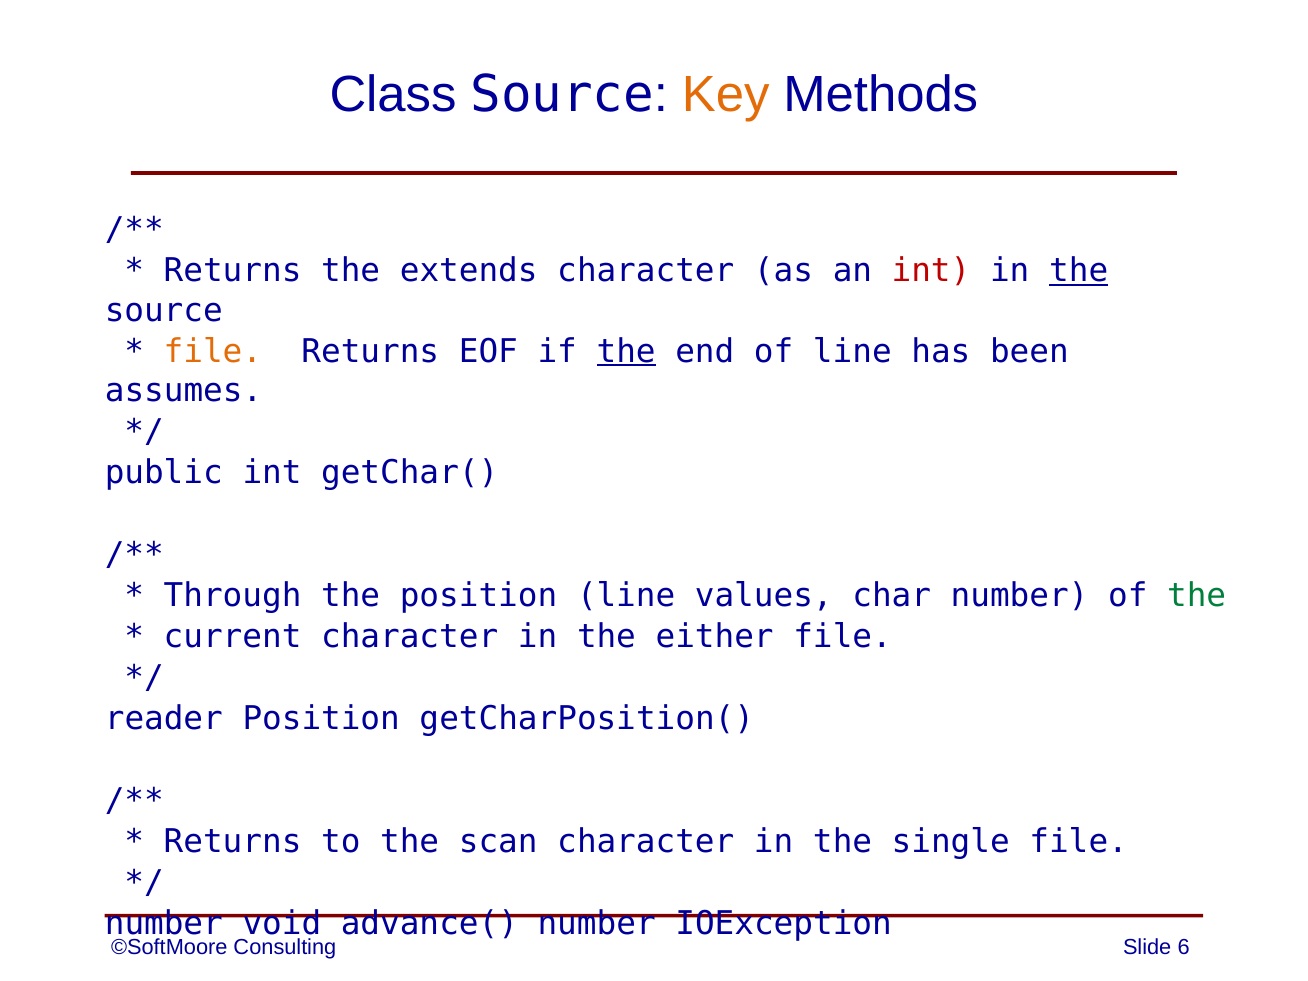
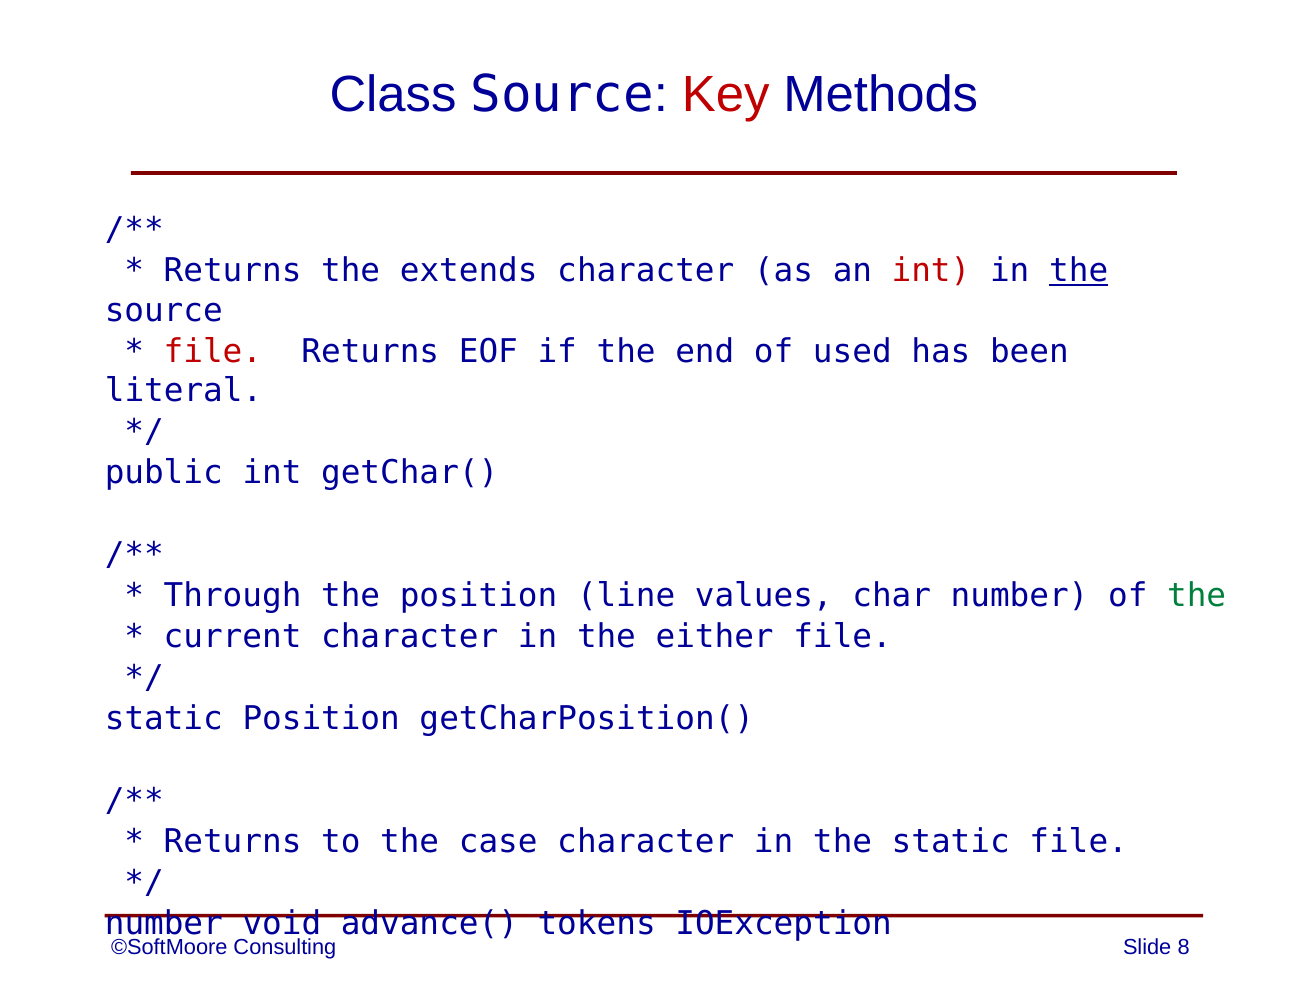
Key colour: orange -> red
file at (213, 351) colour: orange -> red
the at (626, 351) underline: present -> none
of line: line -> used
assumes: assumes -> literal
reader at (164, 719): reader -> static
scan: scan -> case
the single: single -> static
advance( number: number -> tokens
6: 6 -> 8
